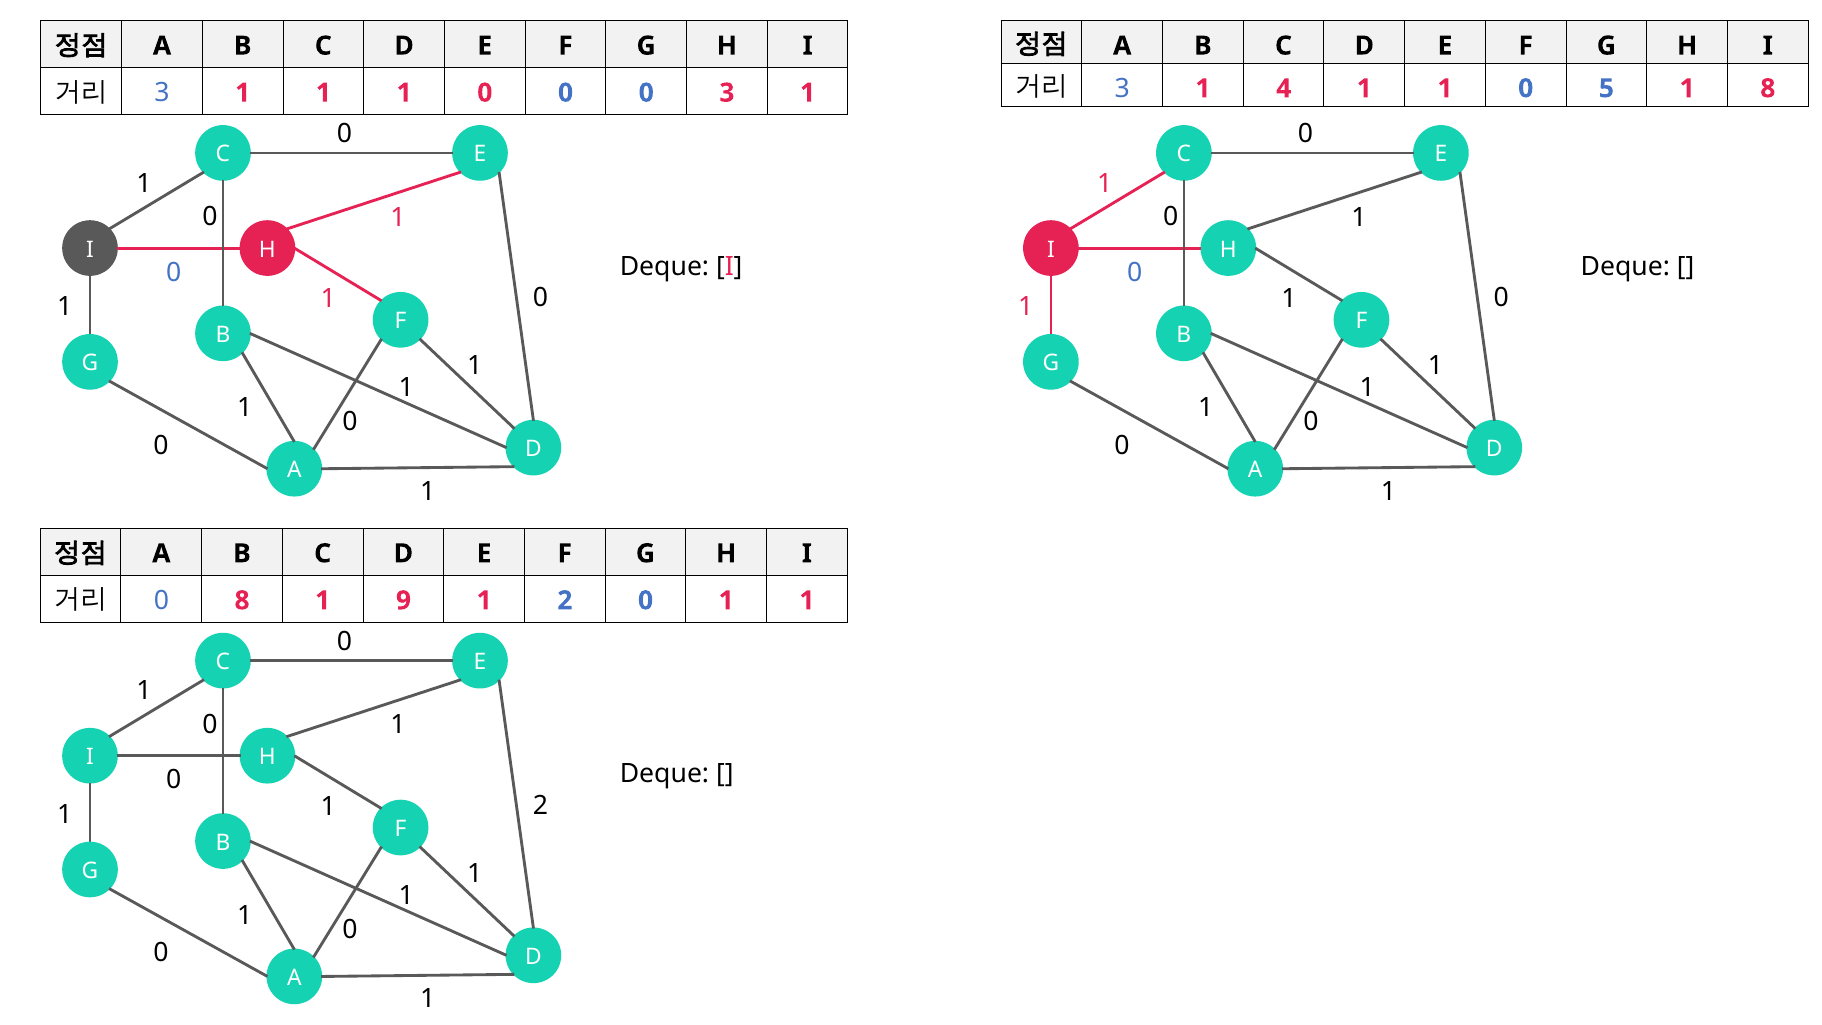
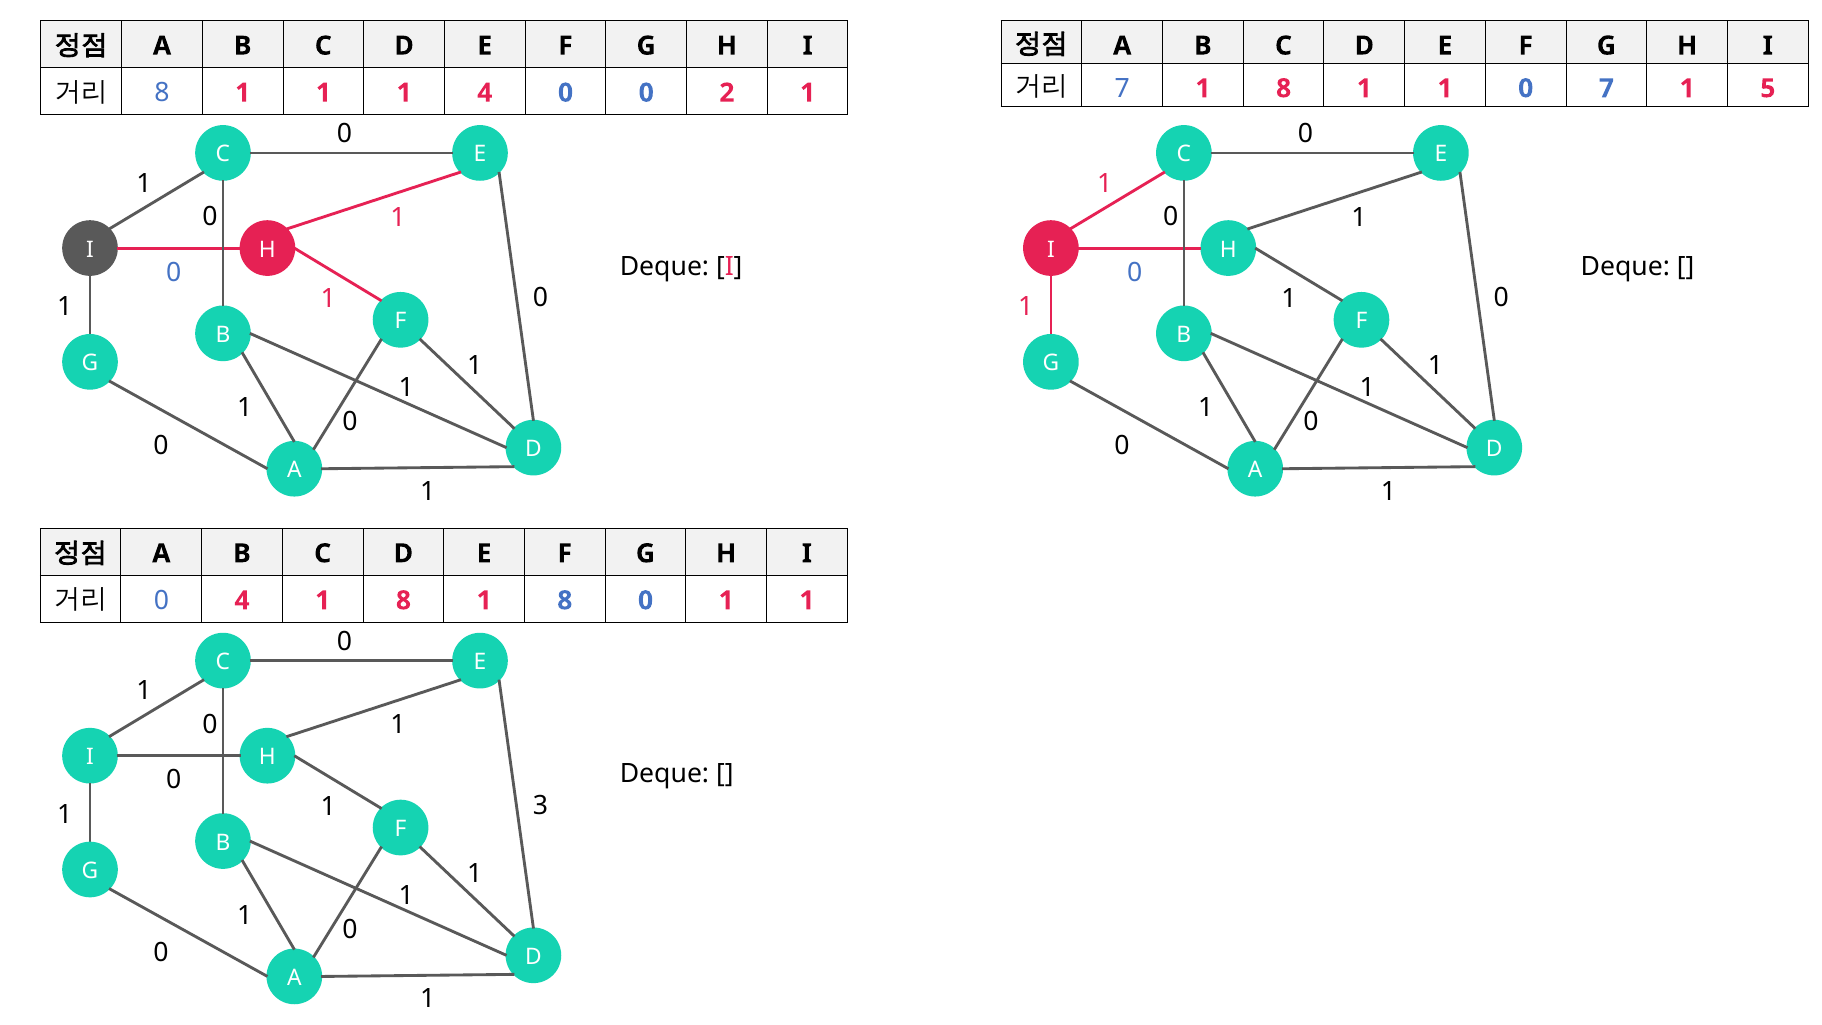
3 at (1122, 88): 3 -> 7
4 at (1284, 88): 4 -> 8
0 5: 5 -> 7
1 8: 8 -> 5
3 at (162, 93): 3 -> 8
0 at (485, 93): 0 -> 4
0 3: 3 -> 2
0 8: 8 -> 4
9 at (403, 601): 9 -> 8
2 at (565, 601): 2 -> 8
2 at (540, 806): 2 -> 3
